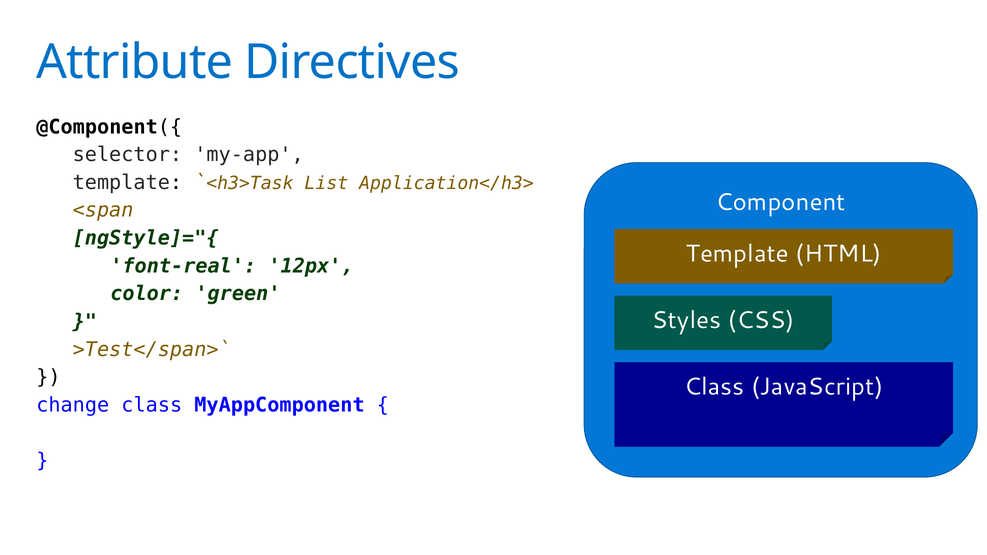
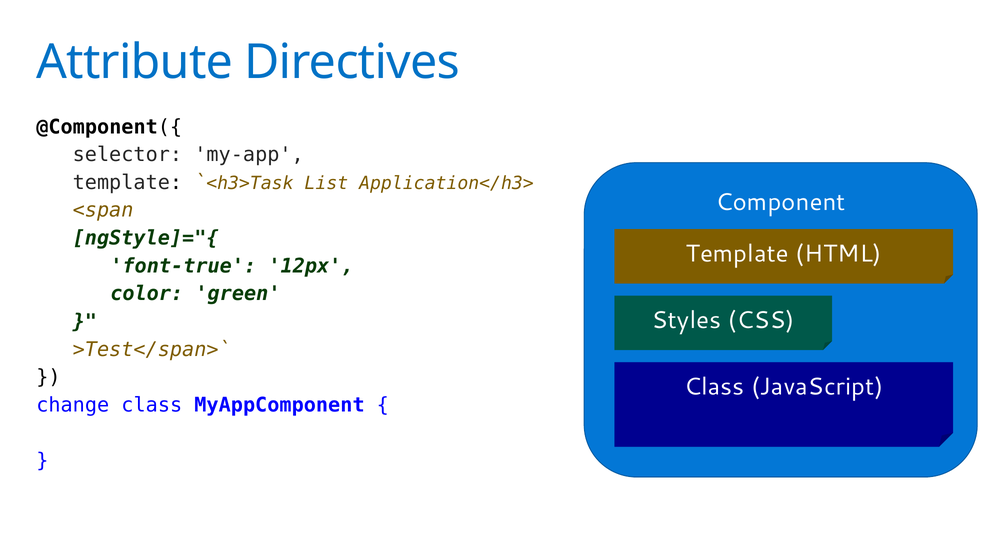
font-real: font-real -> font-true
